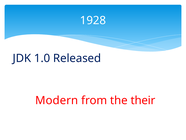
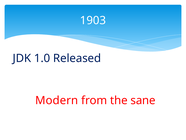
1928: 1928 -> 1903
their: their -> sane
